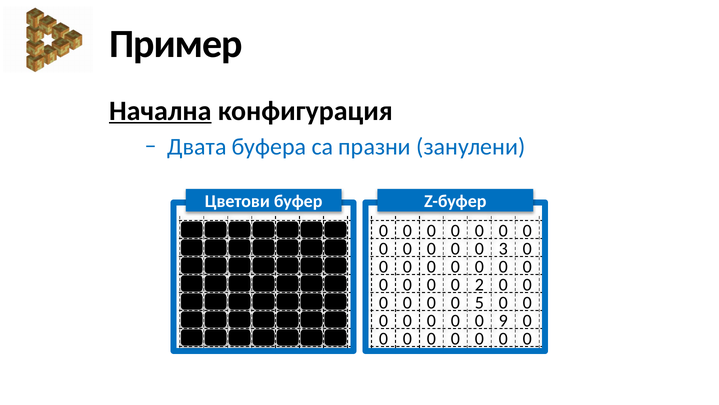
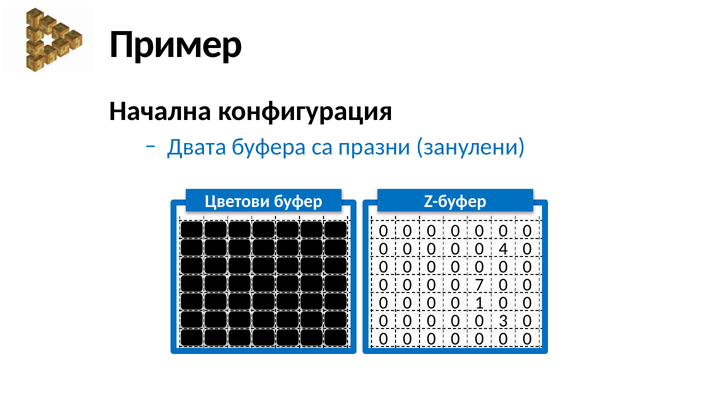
Начална underline: present -> none
3: 3 -> 4
2: 2 -> 7
5: 5 -> 1
9: 9 -> 3
